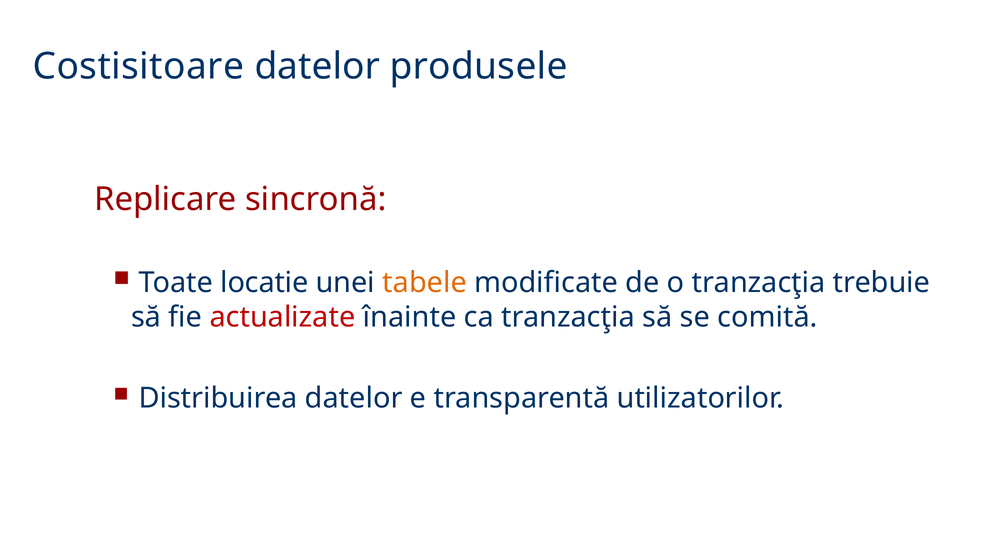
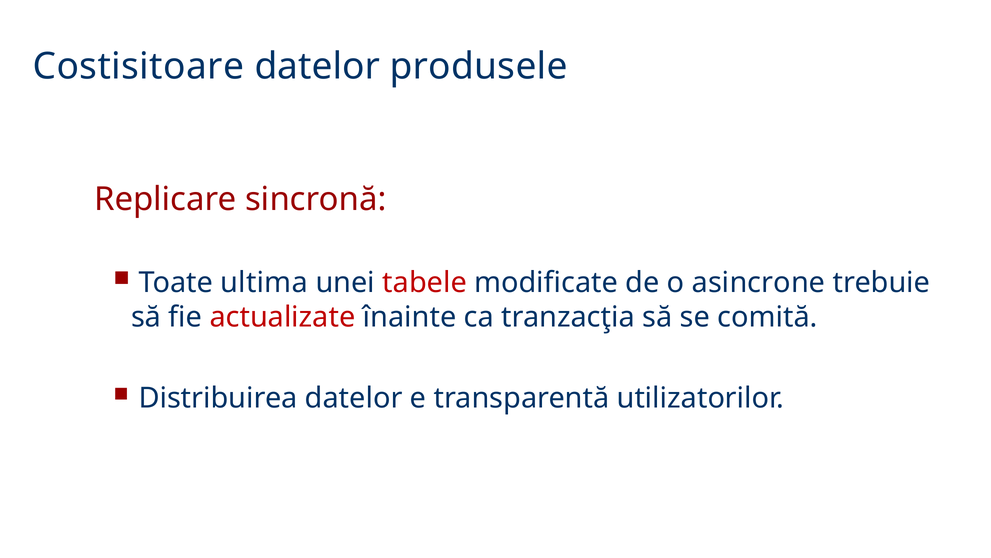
locatie: locatie -> ultima
tabele colour: orange -> red
o tranzacţia: tranzacţia -> asincrone
